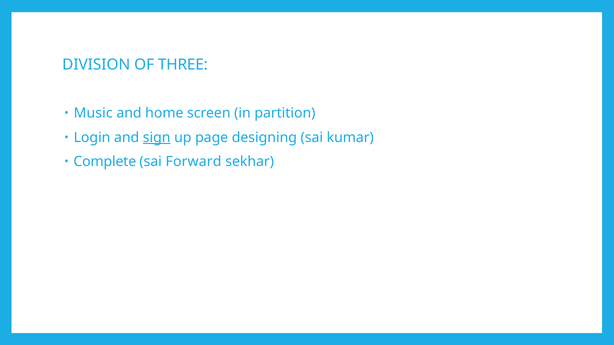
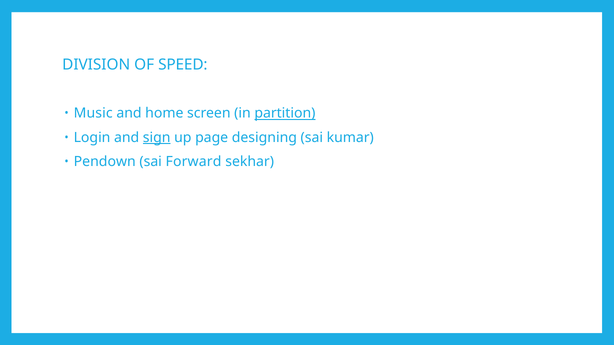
THREE: THREE -> SPEED
partition underline: none -> present
Complete: Complete -> Pendown
